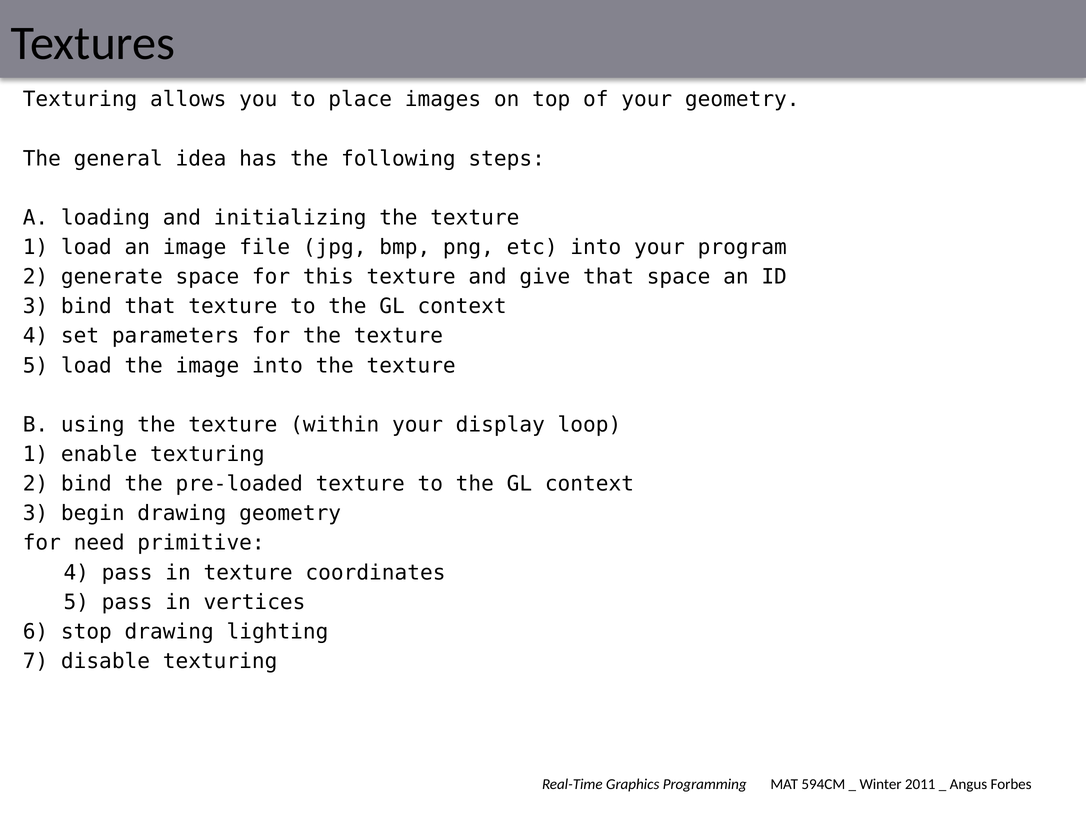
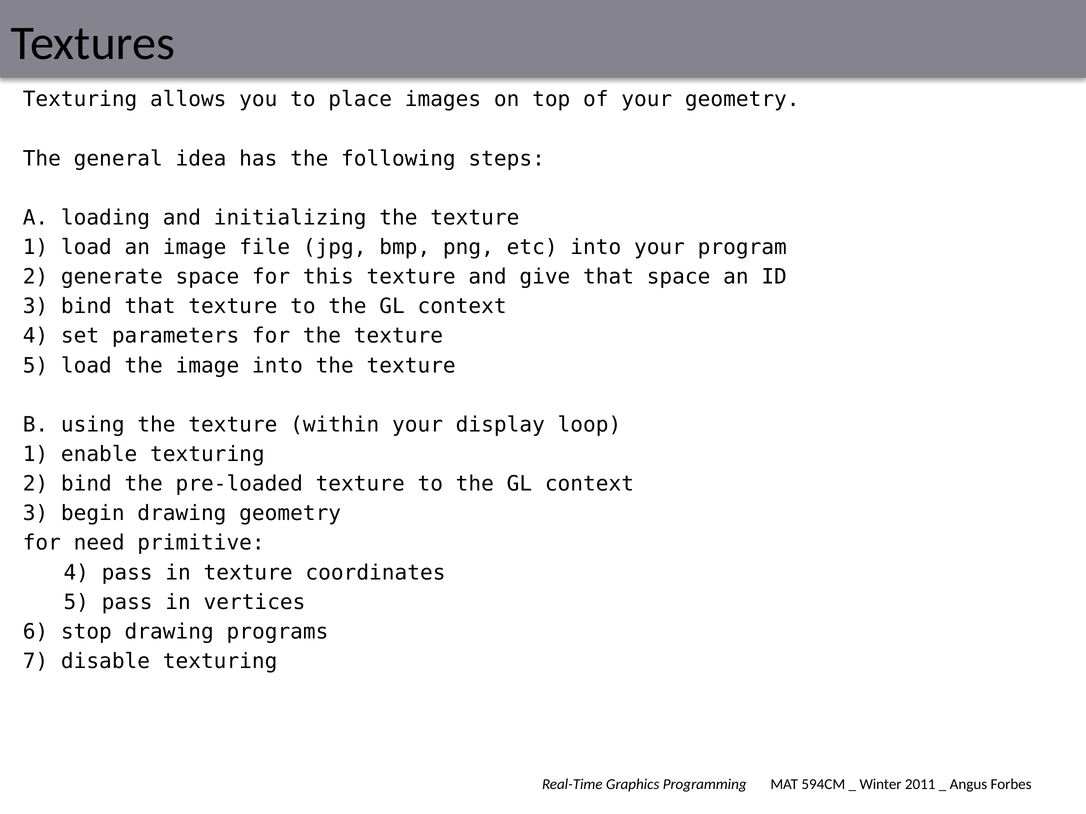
lighting: lighting -> programs
